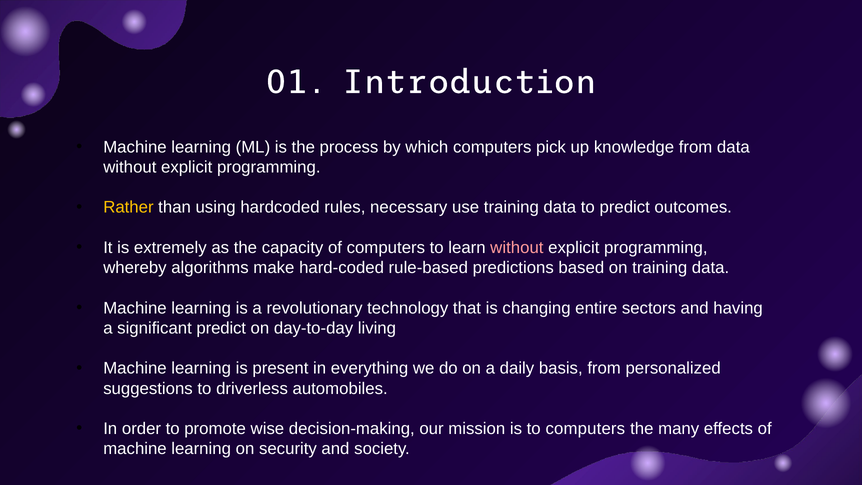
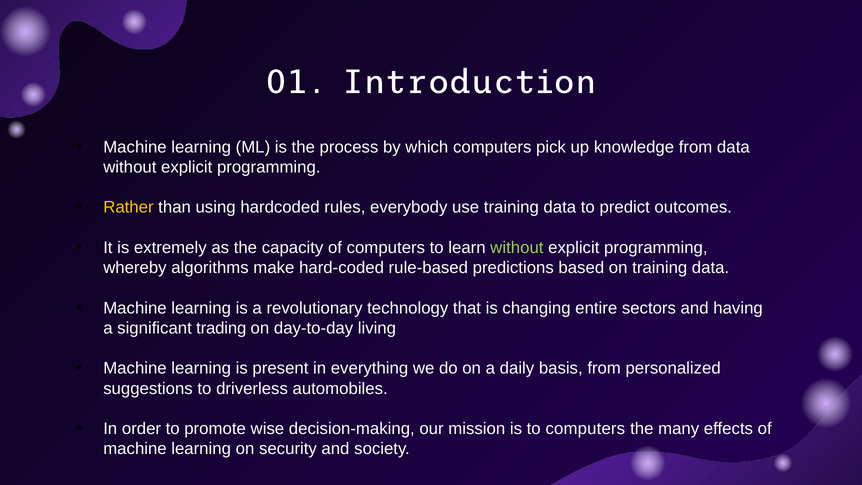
necessary: necessary -> everybody
without at (517, 248) colour: pink -> light green
significant predict: predict -> trading
